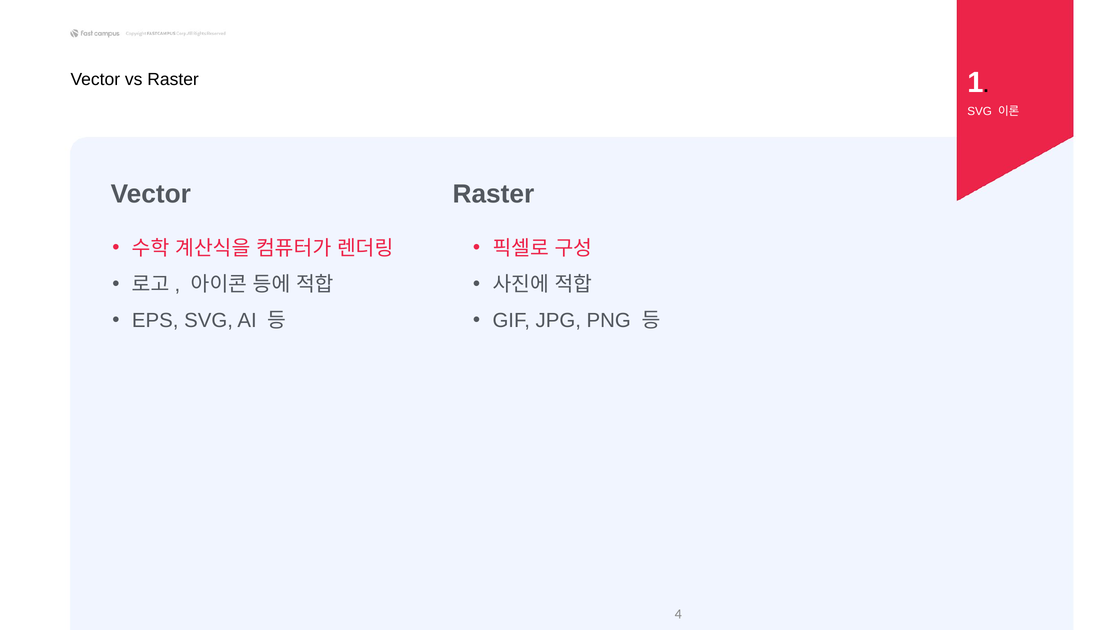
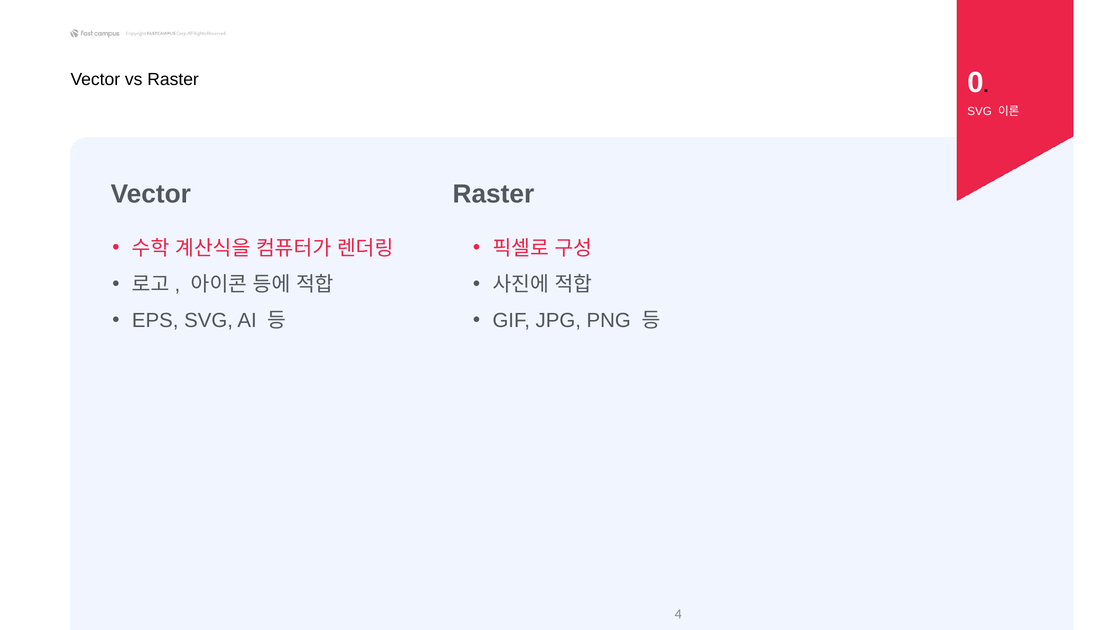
1: 1 -> 0
